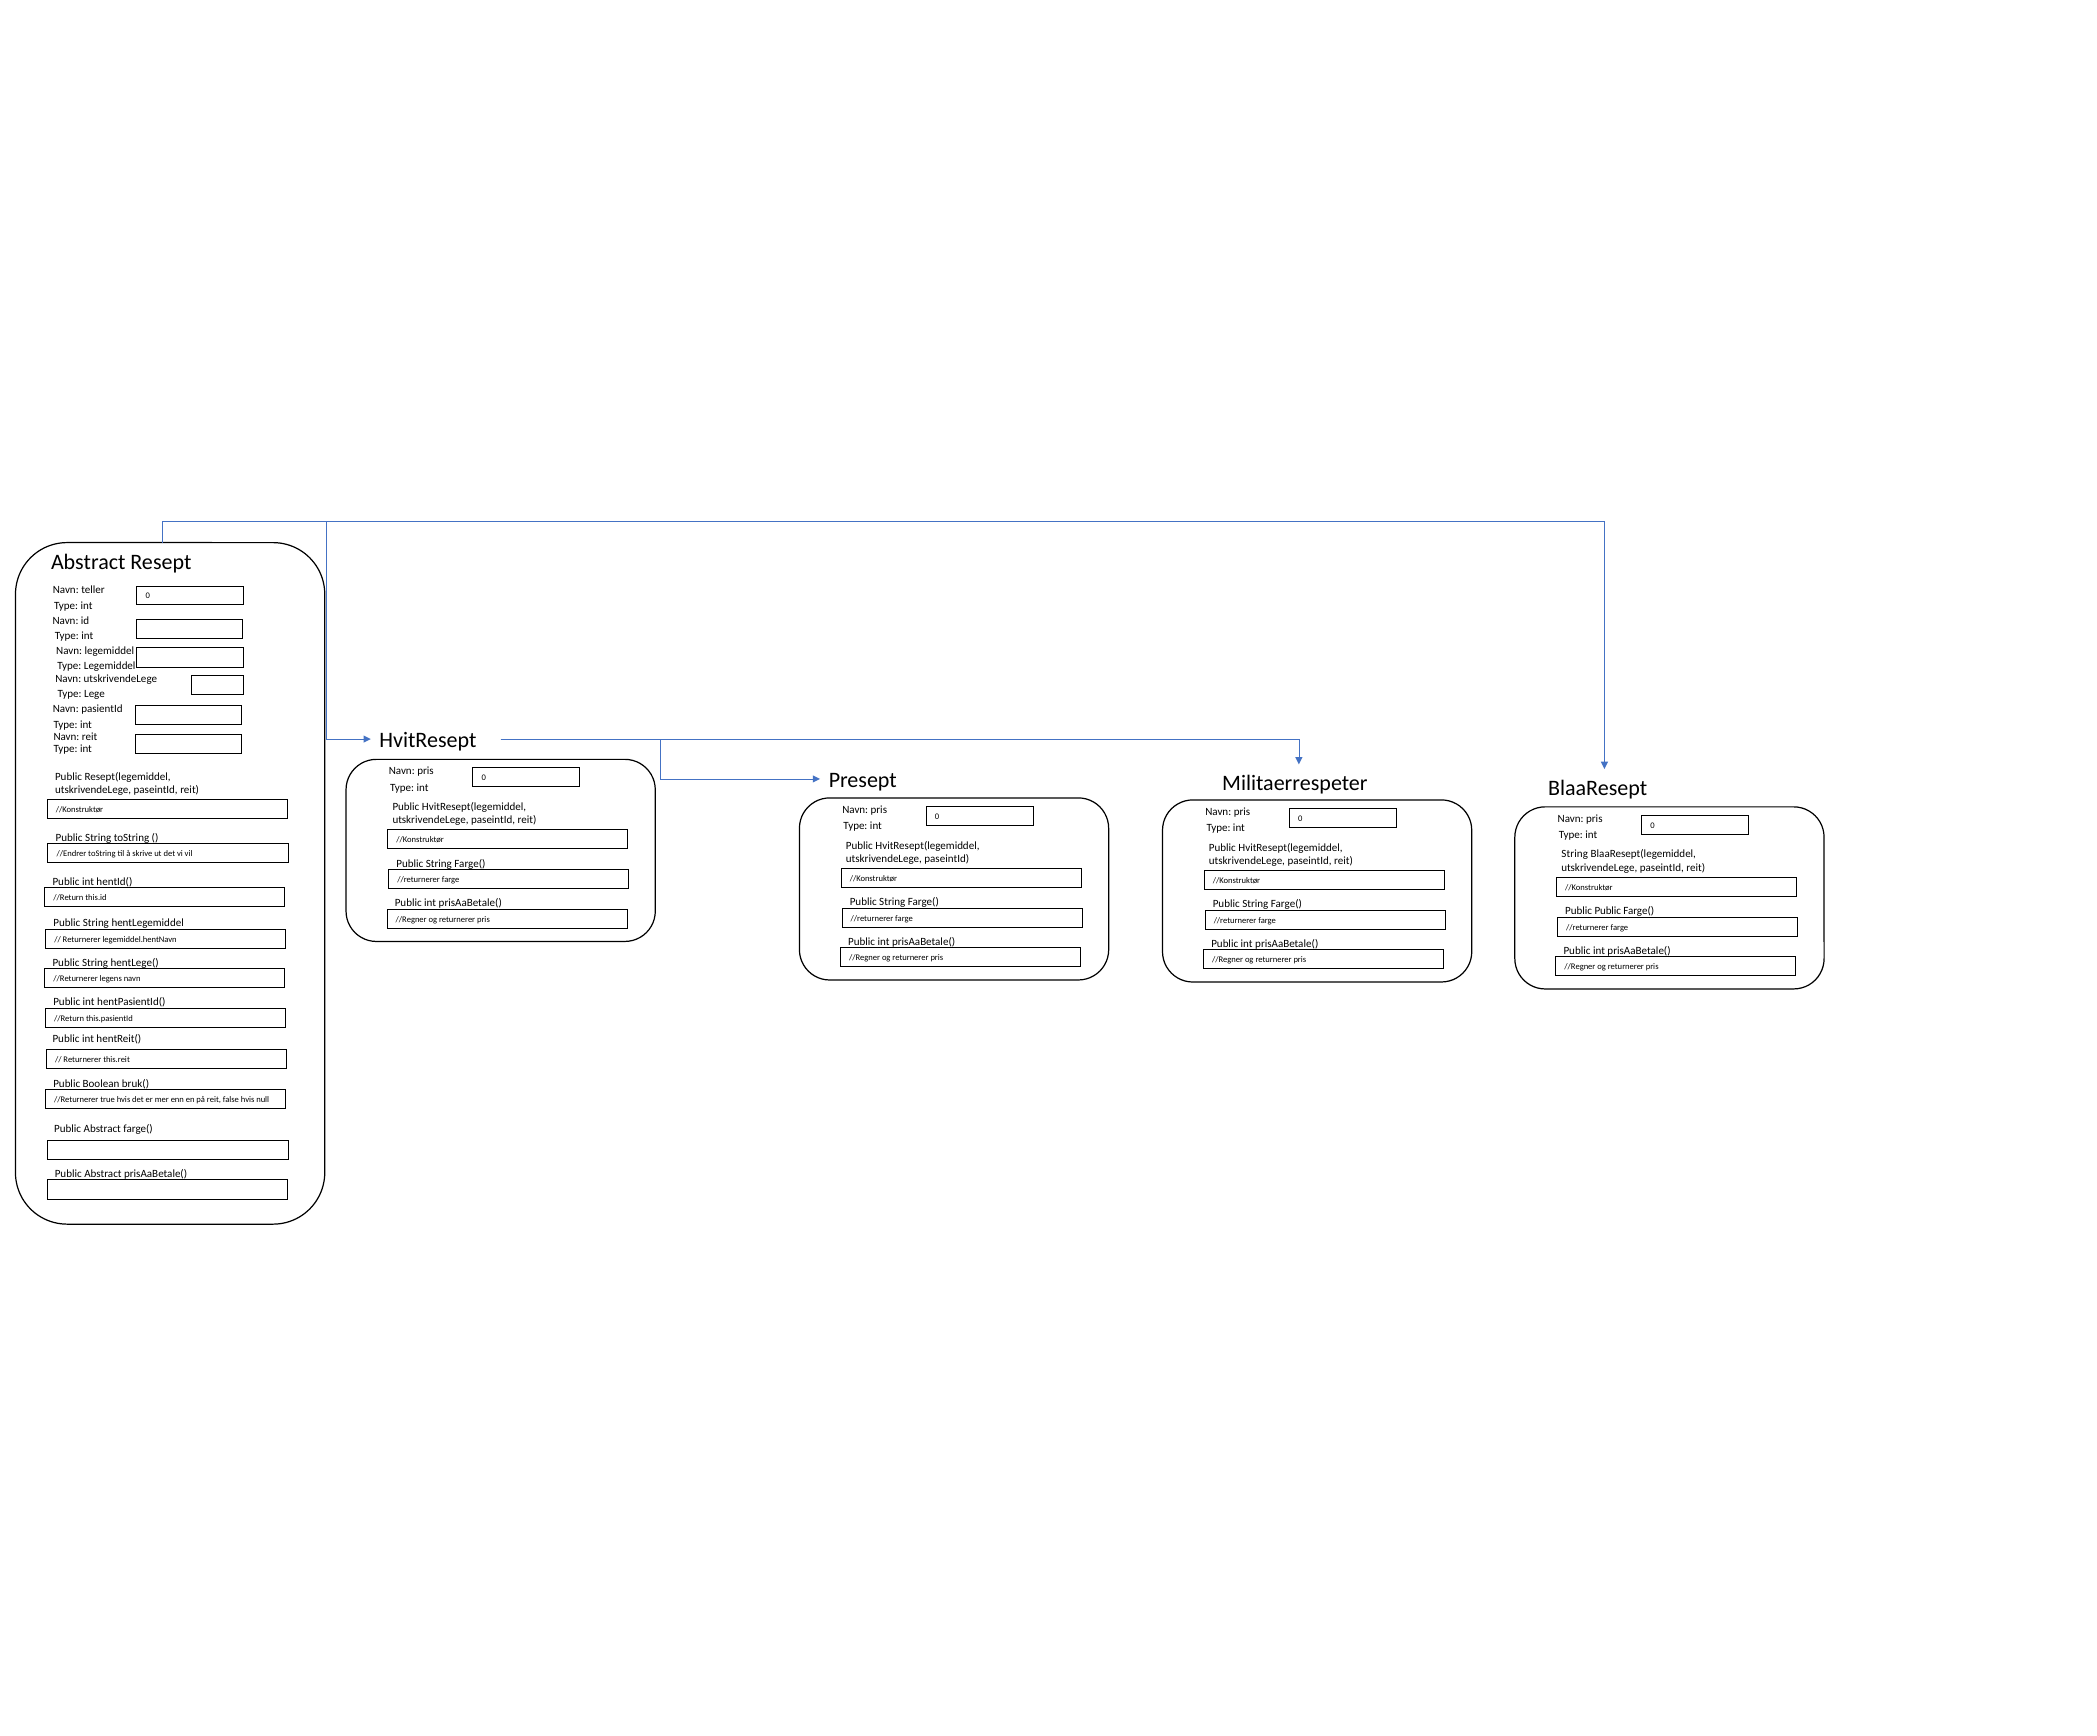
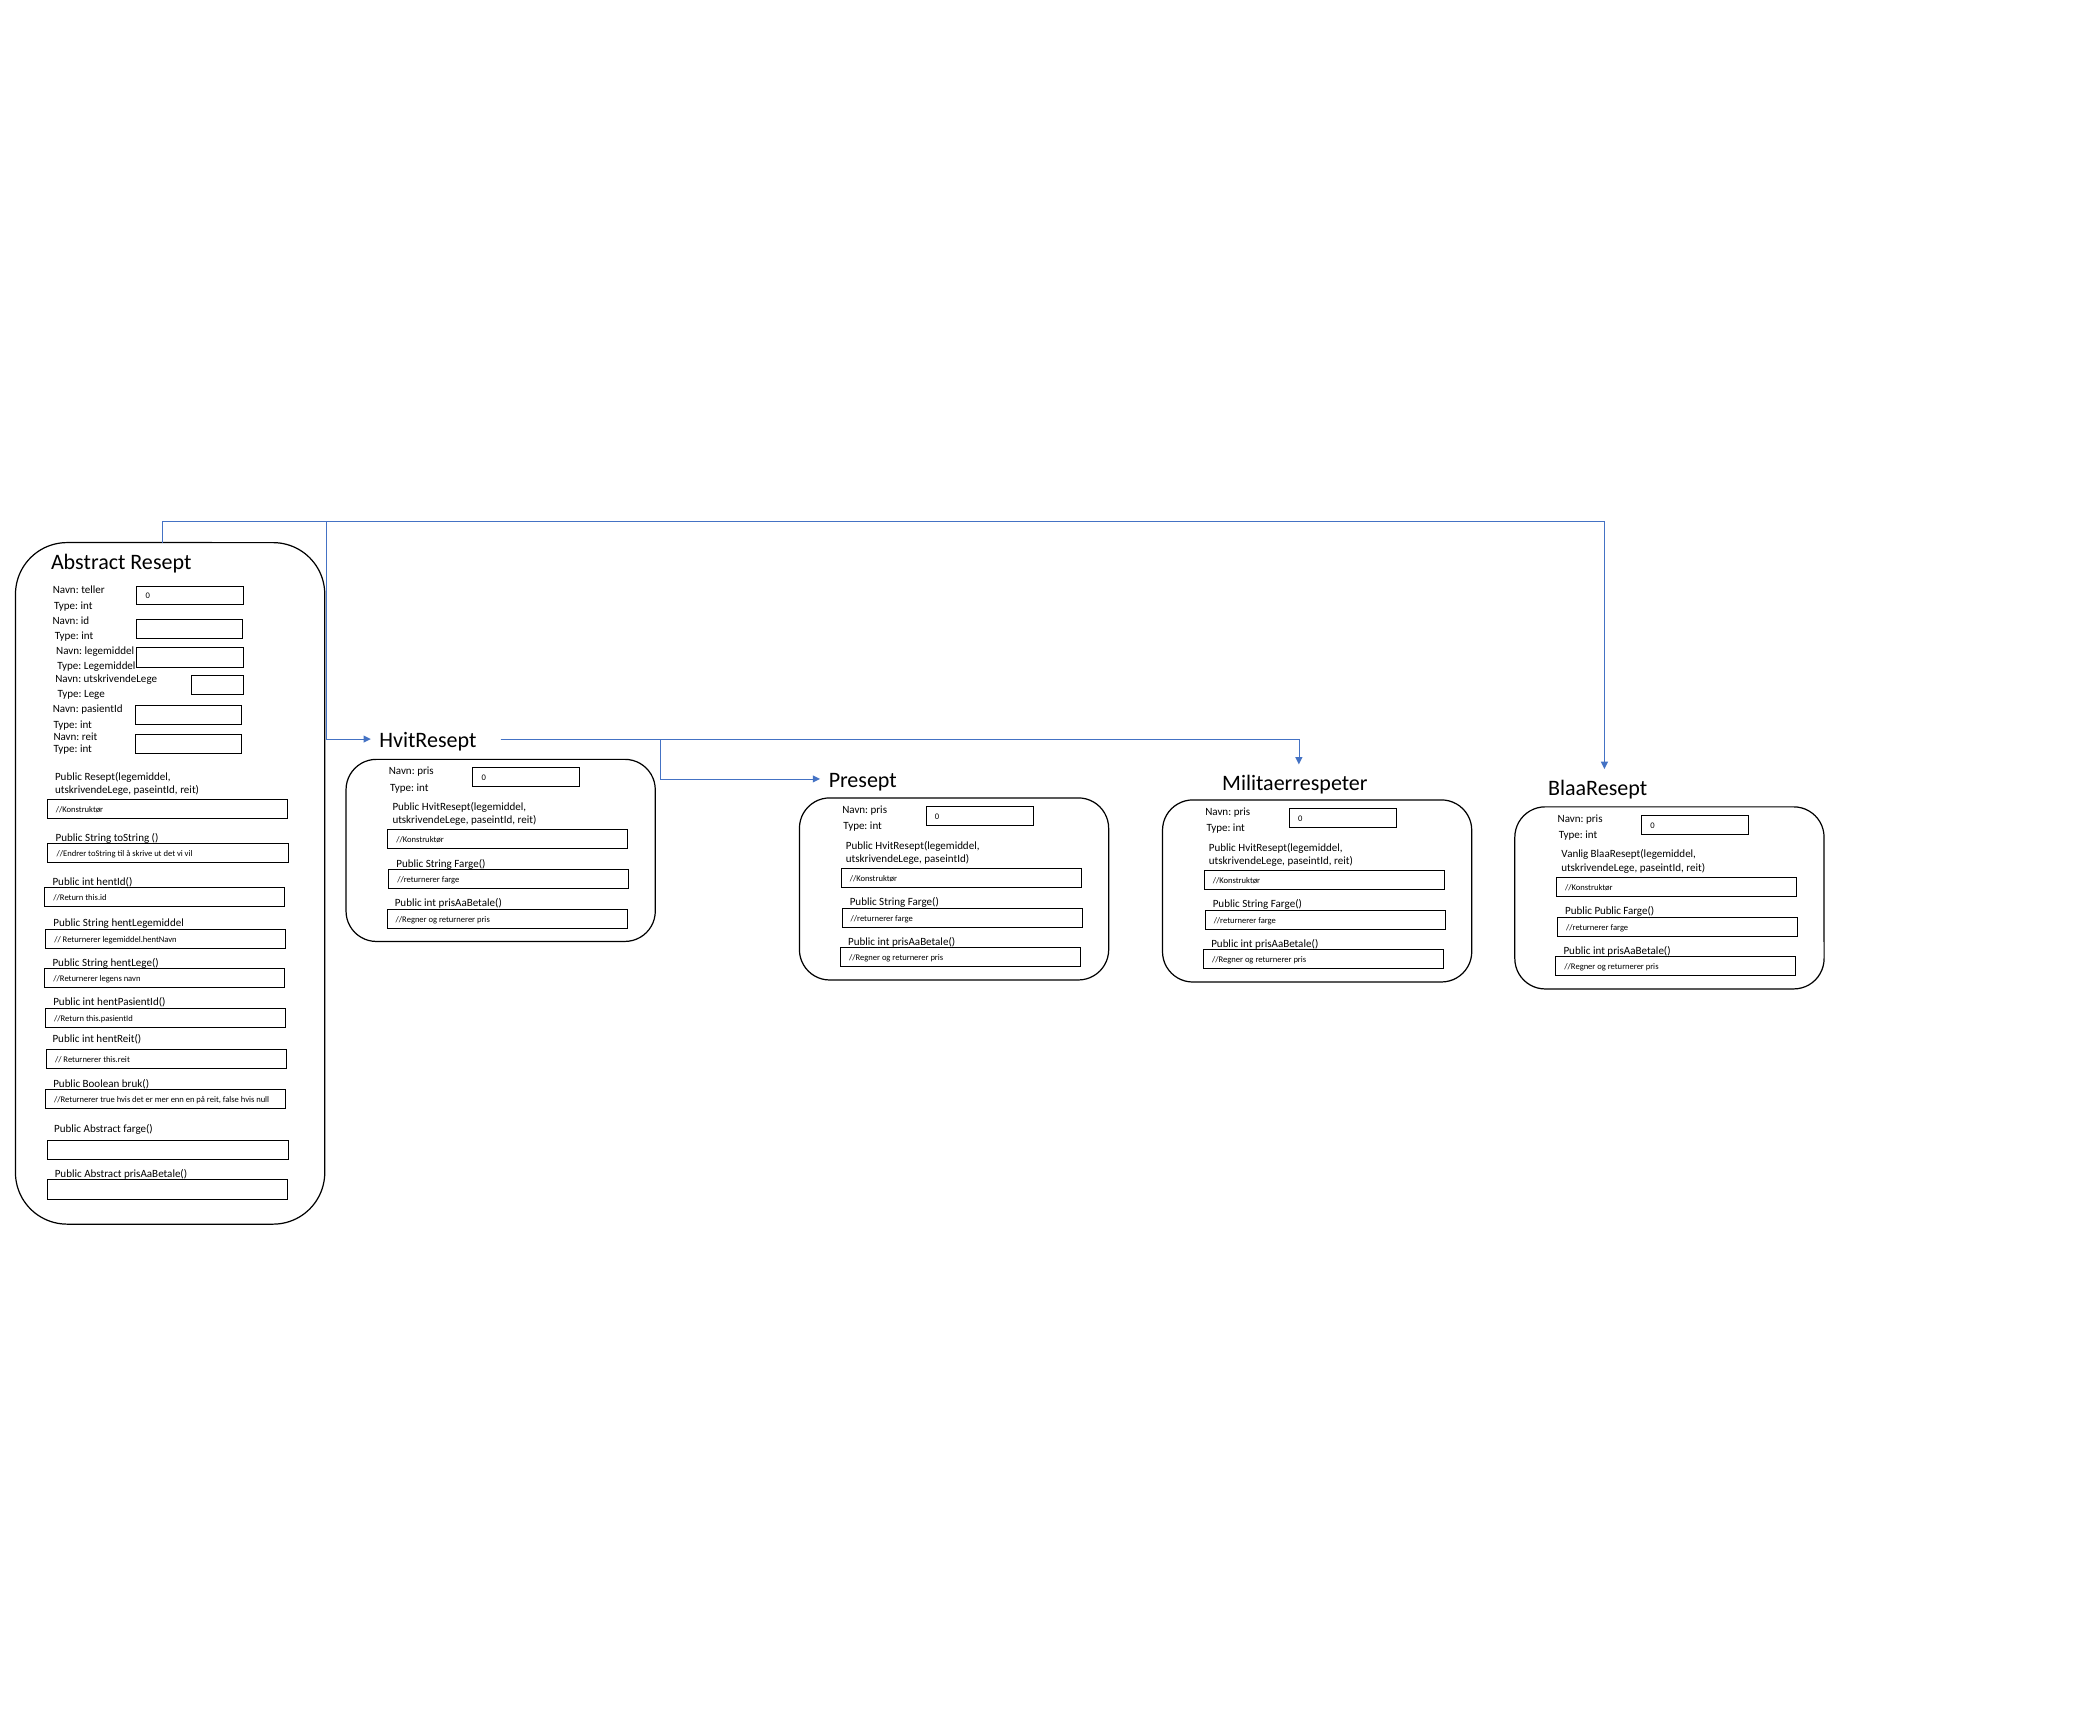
String at (1575, 854): String -> Vanlig
